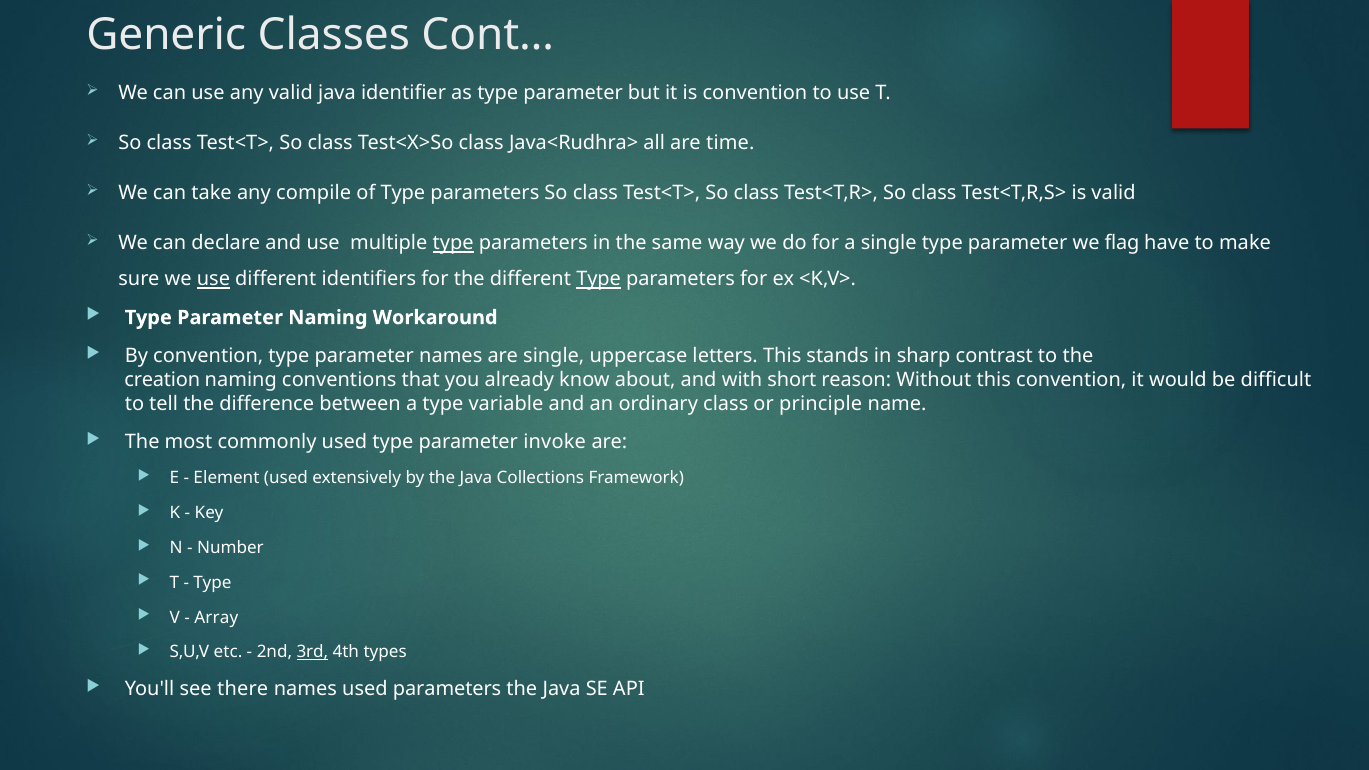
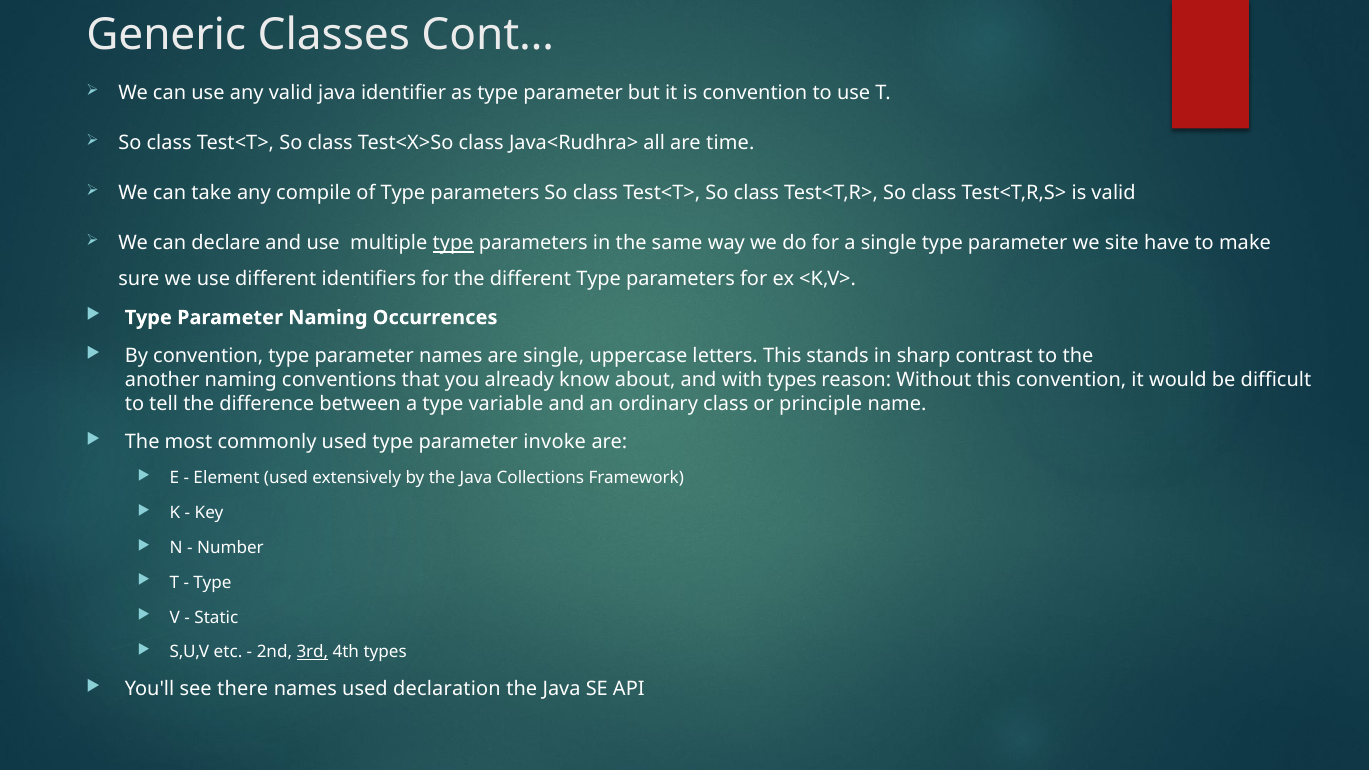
flag: flag -> site
use at (213, 279) underline: present -> none
Type at (599, 279) underline: present -> none
Workaround: Workaround -> Occurrences
creation: creation -> another
with short: short -> types
Array: Array -> Static
used parameters: parameters -> declaration
